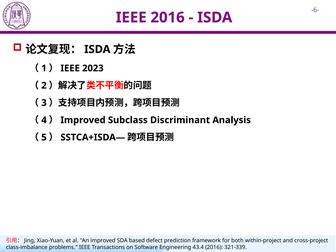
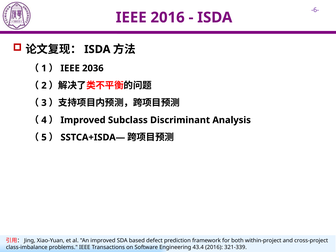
2023: 2023 -> 2036
